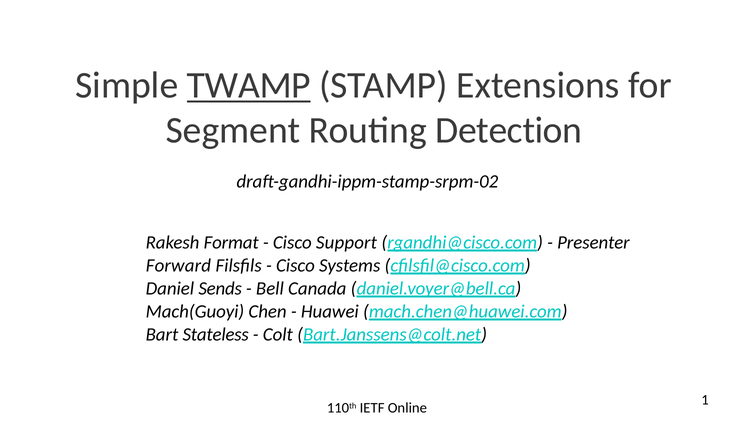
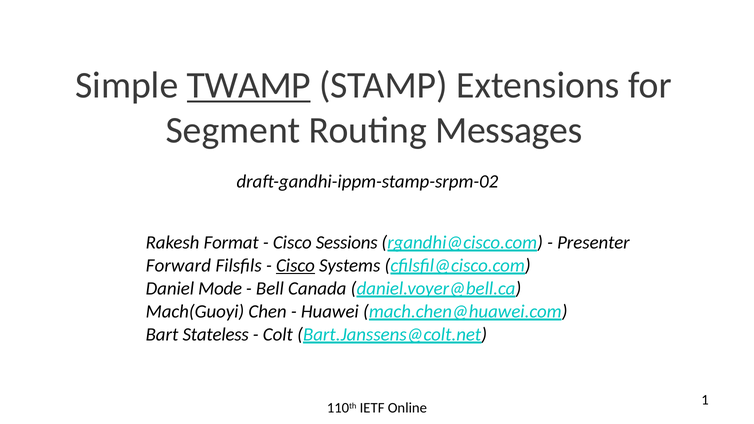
Detection: Detection -> Messages
Support: Support -> Sessions
Cisco at (295, 265) underline: none -> present
Sends: Sends -> Mode
